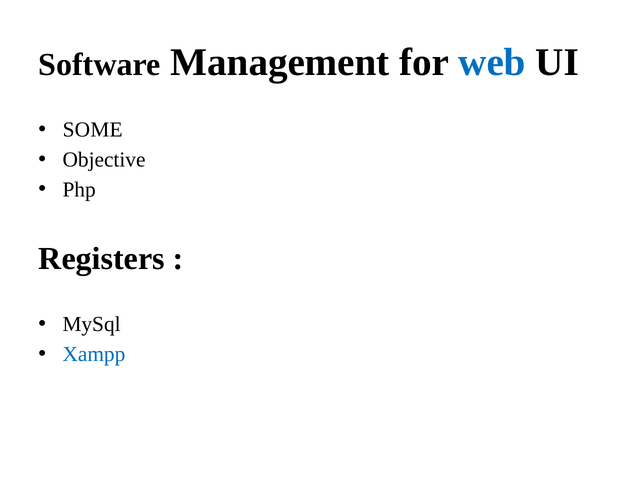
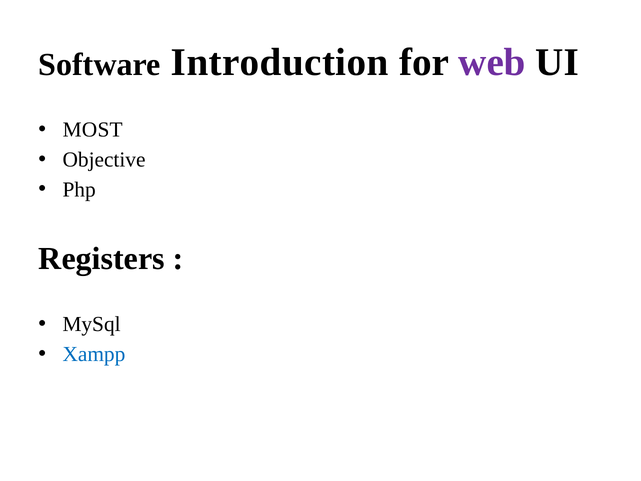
Management: Management -> Introduction
web colour: blue -> purple
SOME: SOME -> MOST
